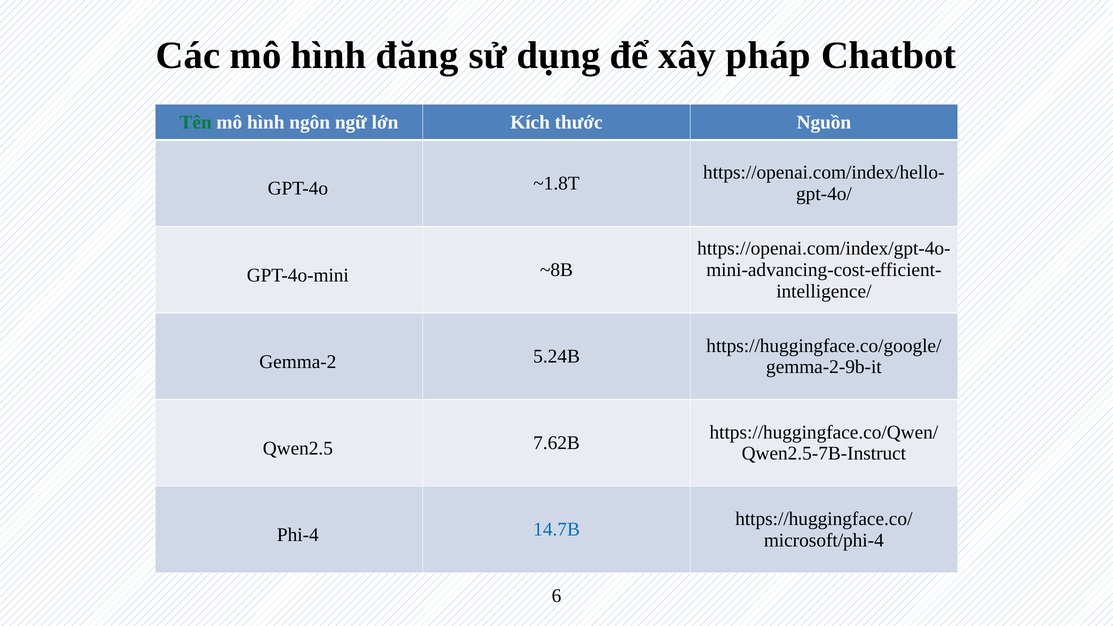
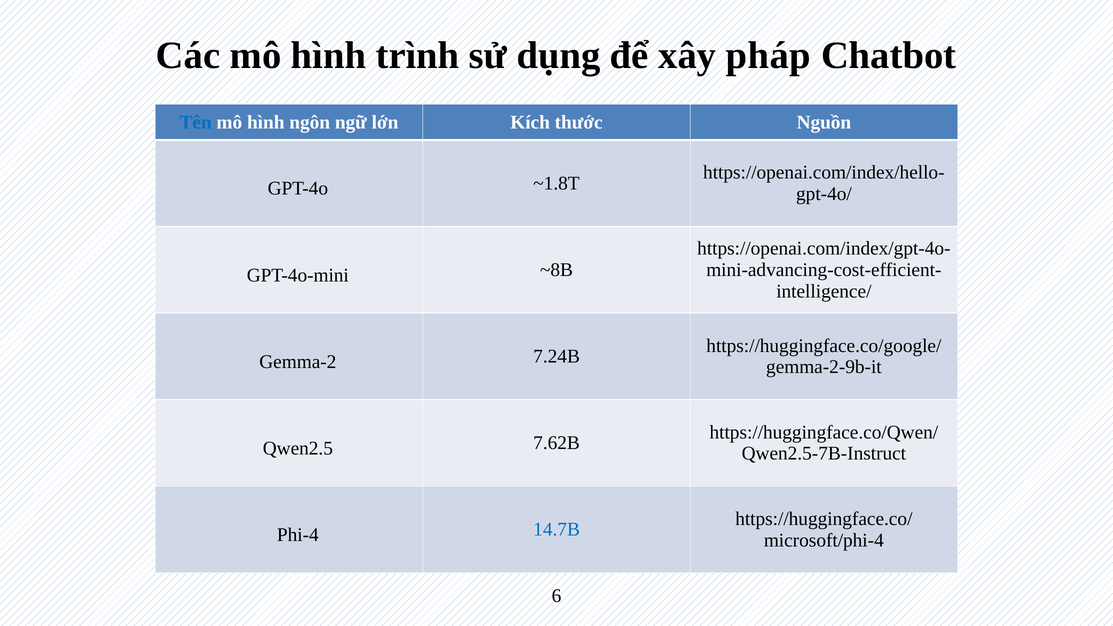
đăng: đăng -> trình
Tên colour: green -> blue
5.24B: 5.24B -> 7.24B
